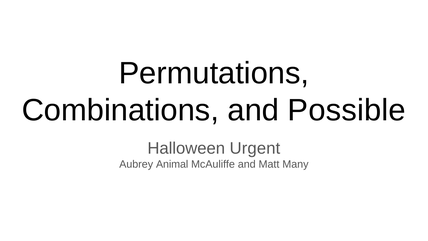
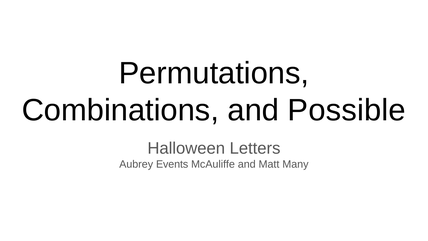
Urgent: Urgent -> Letters
Animal: Animal -> Events
